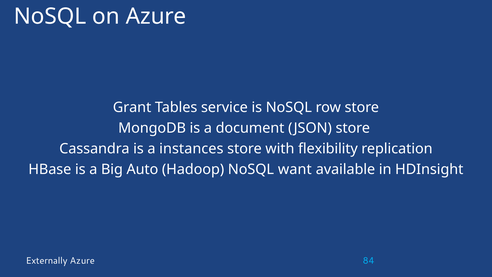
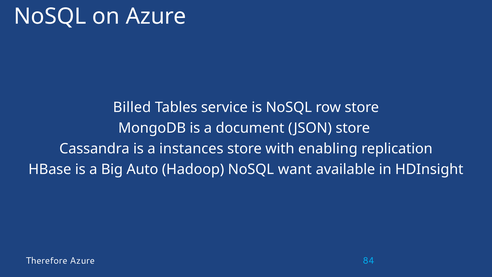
Grant: Grant -> Billed
flexibility: flexibility -> enabling
Externally: Externally -> Therefore
